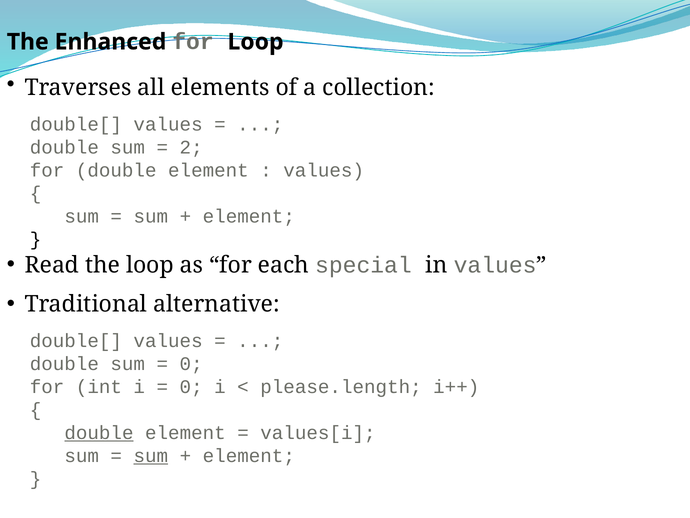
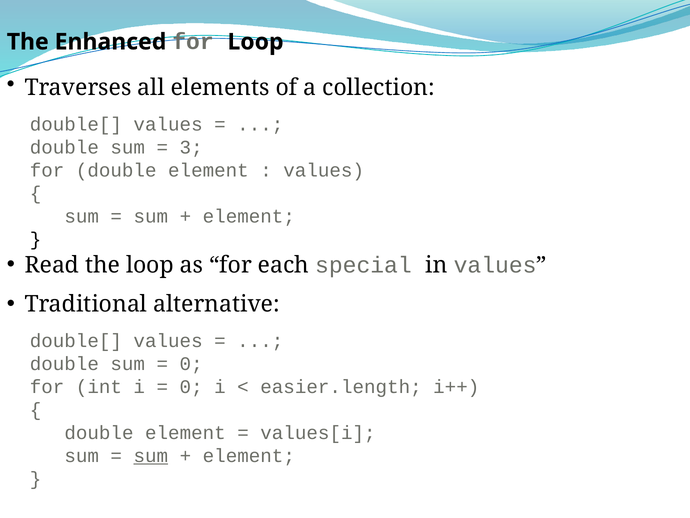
2: 2 -> 3
please.length: please.length -> easier.length
double at (99, 432) underline: present -> none
